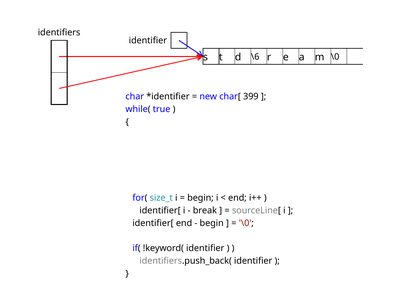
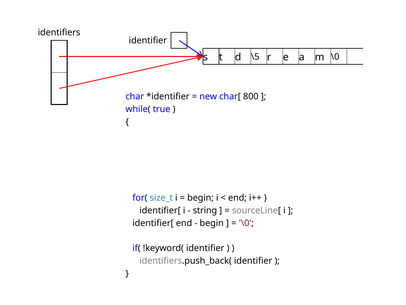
\6: \6 -> \5
399: 399 -> 800
break: break -> string
